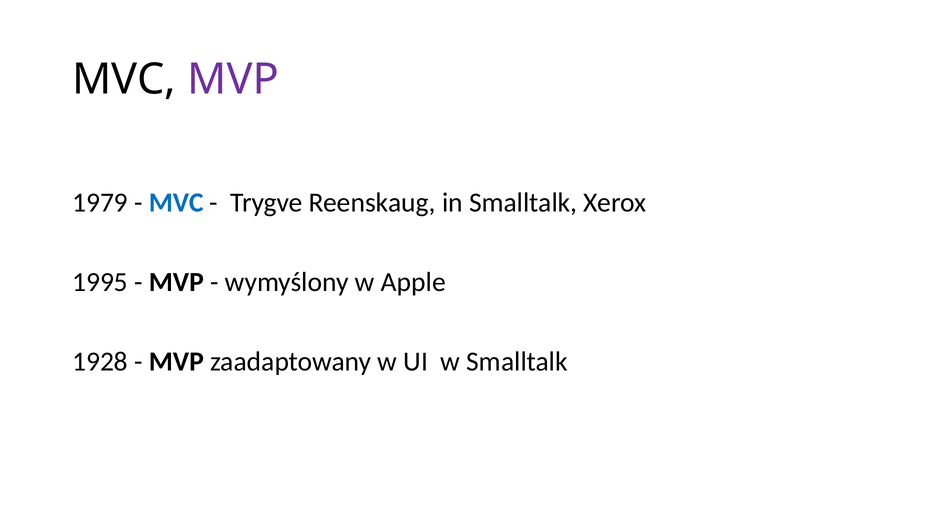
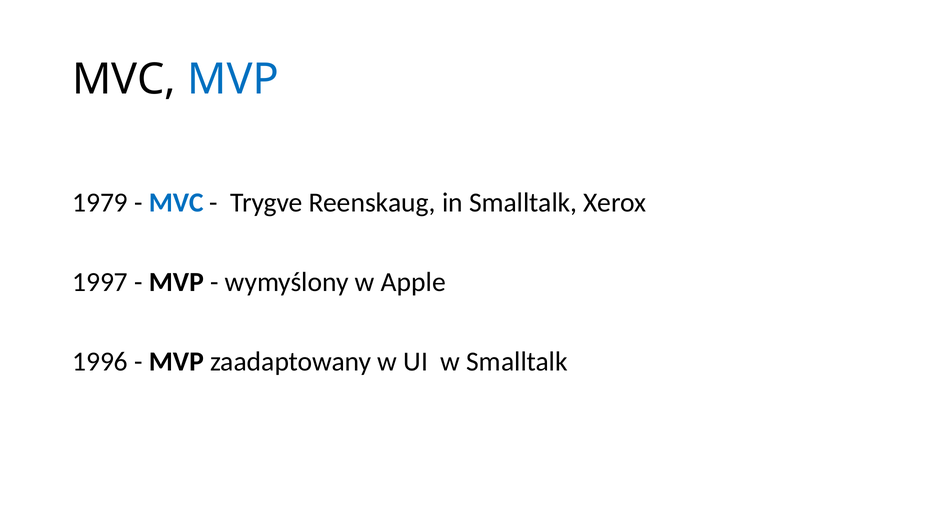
MVP at (233, 79) colour: purple -> blue
1995: 1995 -> 1997
1928: 1928 -> 1996
